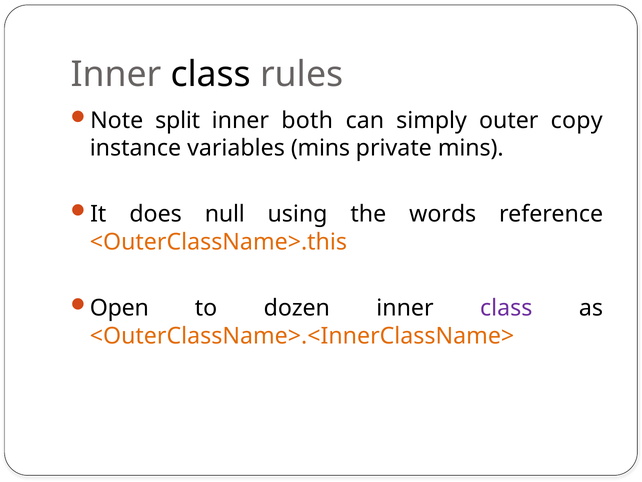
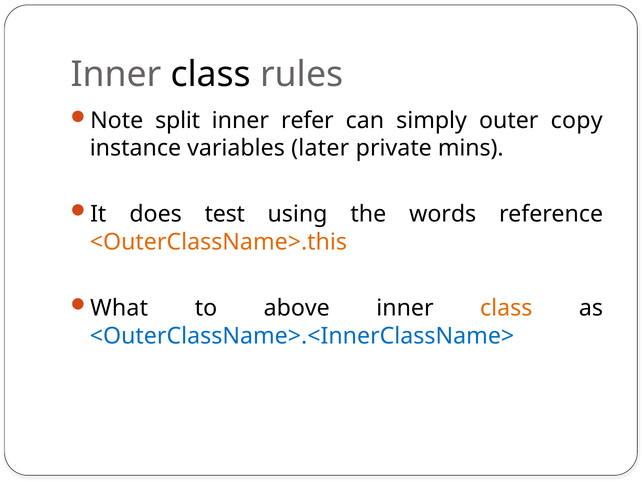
both: both -> refer
variables mins: mins -> later
null: null -> test
Open: Open -> What
dozen: dozen -> above
class at (506, 308) colour: purple -> orange
<OuterClassName>.<InnerClassName> colour: orange -> blue
